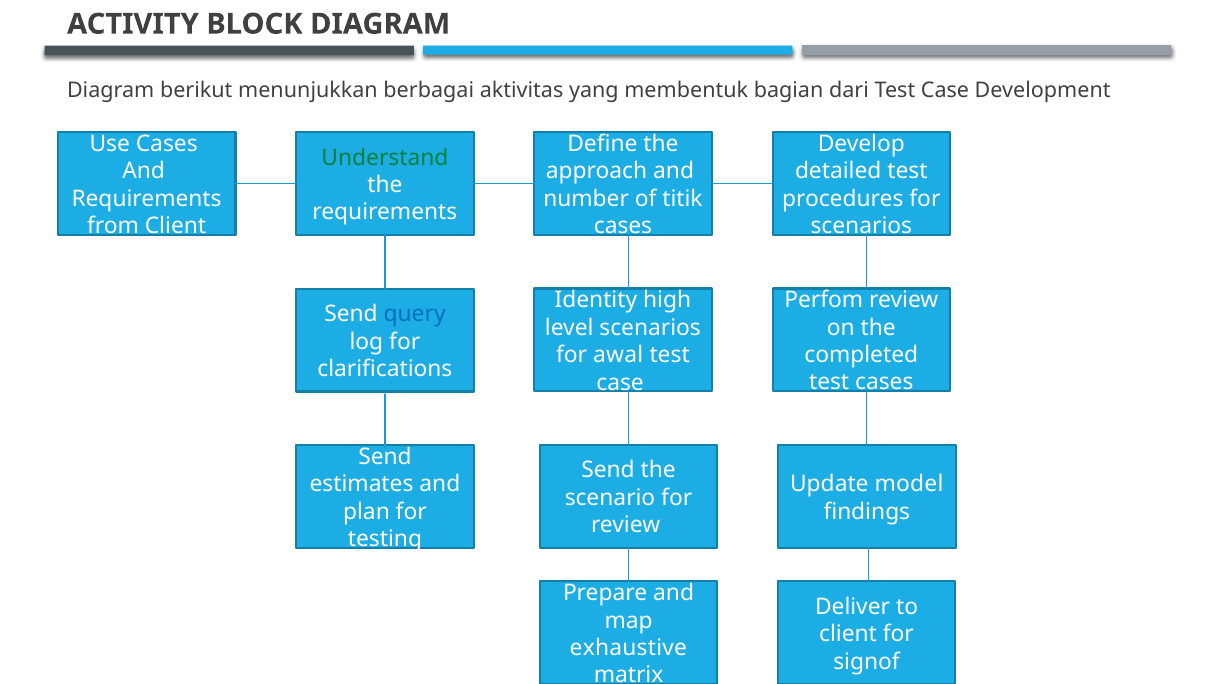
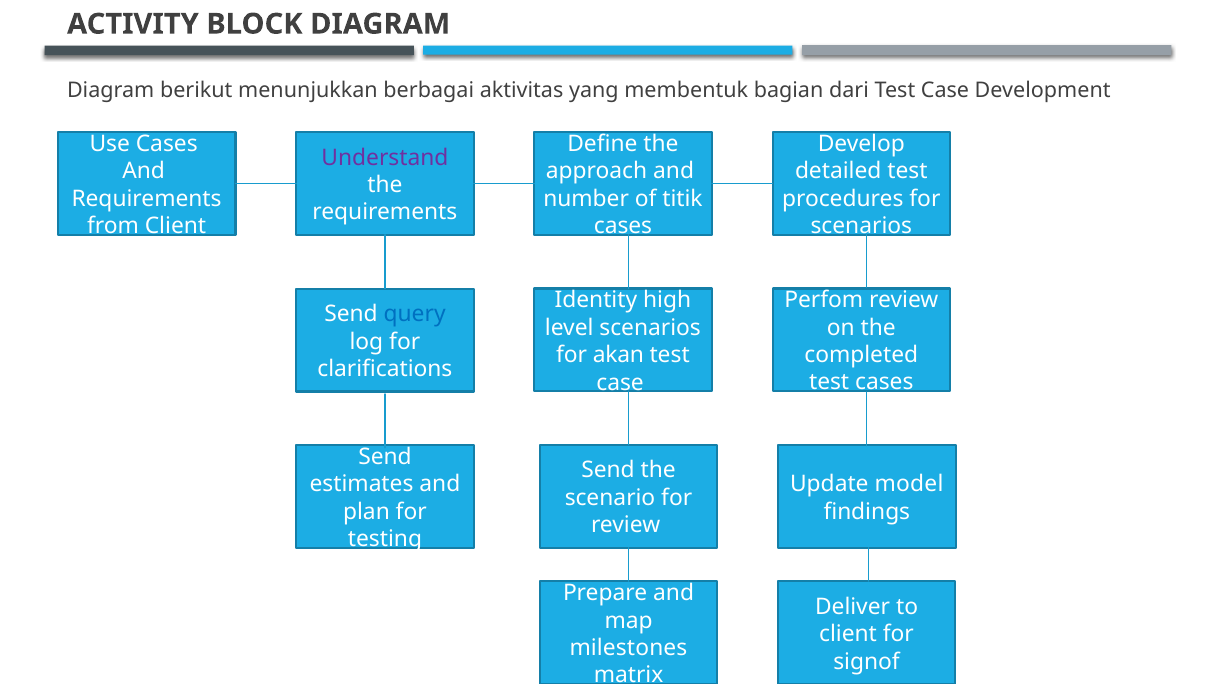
Understand colour: green -> purple
awal: awal -> akan
exhaustive: exhaustive -> milestones
